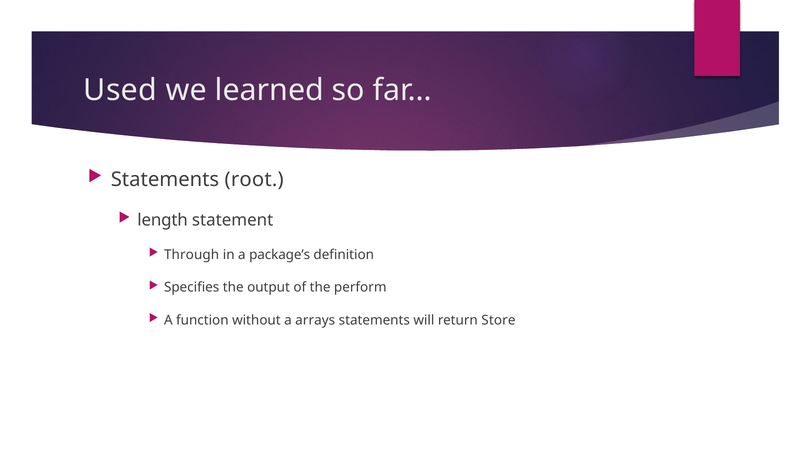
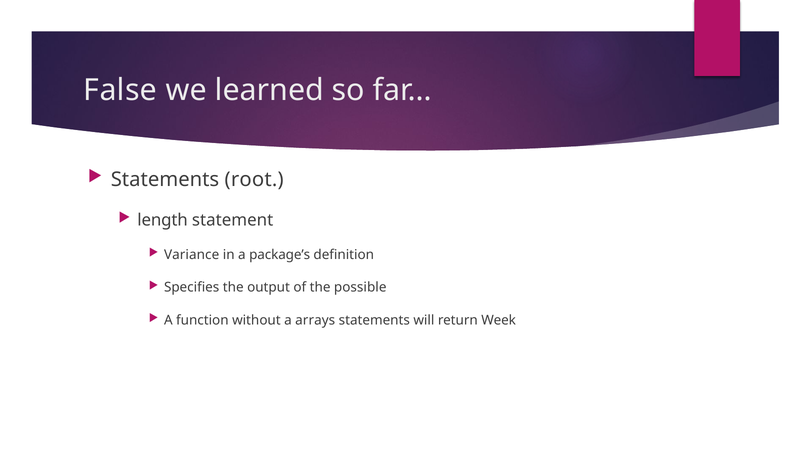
Used: Used -> False
Through: Through -> Variance
perform: perform -> possible
Store: Store -> Week
